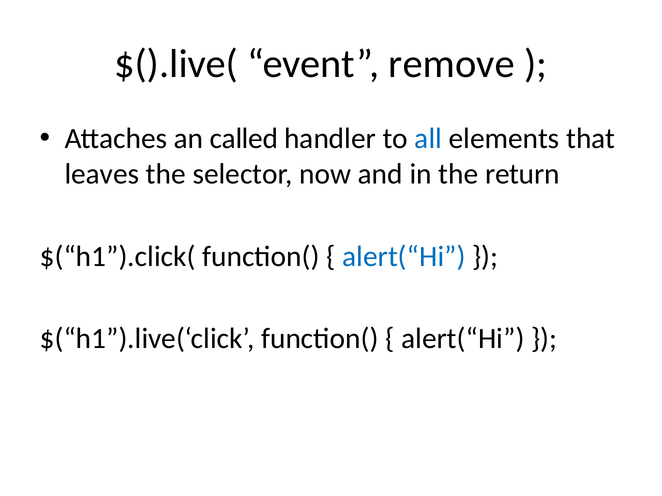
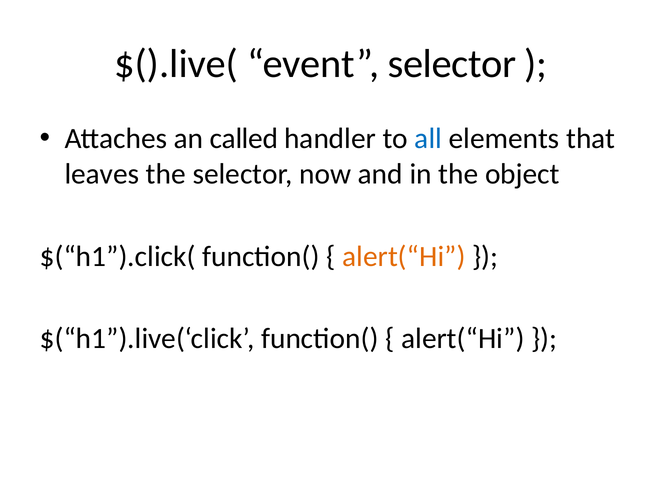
event remove: remove -> selector
return: return -> object
alert(“Hi at (404, 257) colour: blue -> orange
